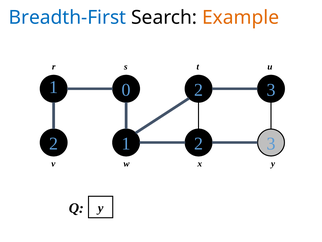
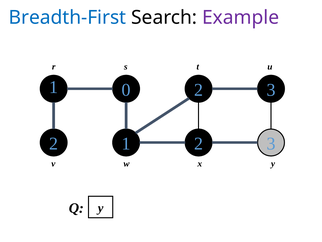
Example colour: orange -> purple
